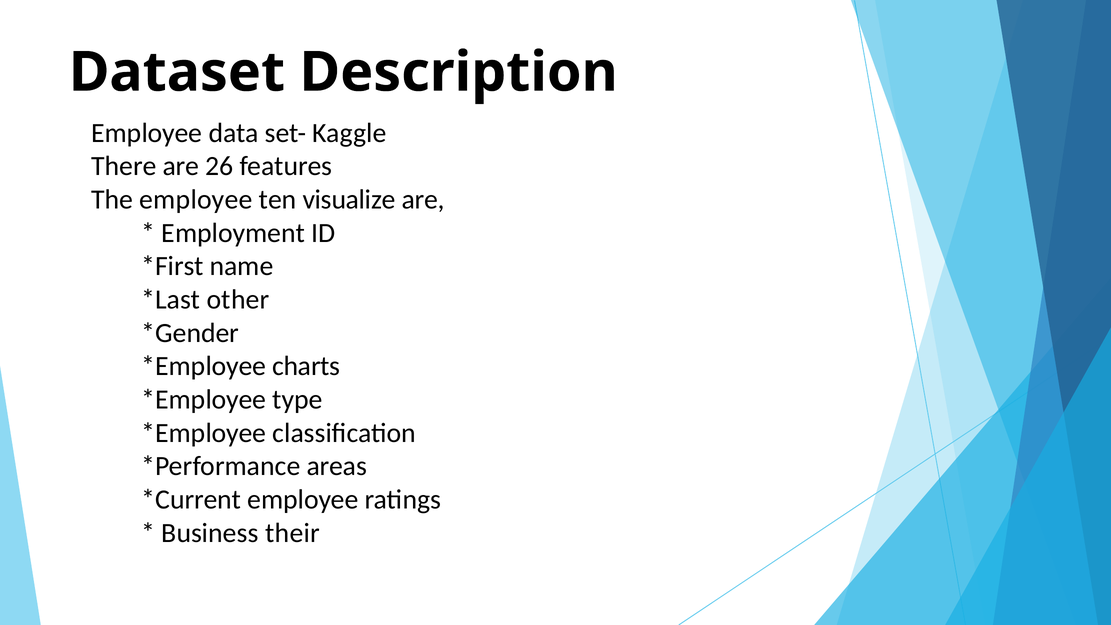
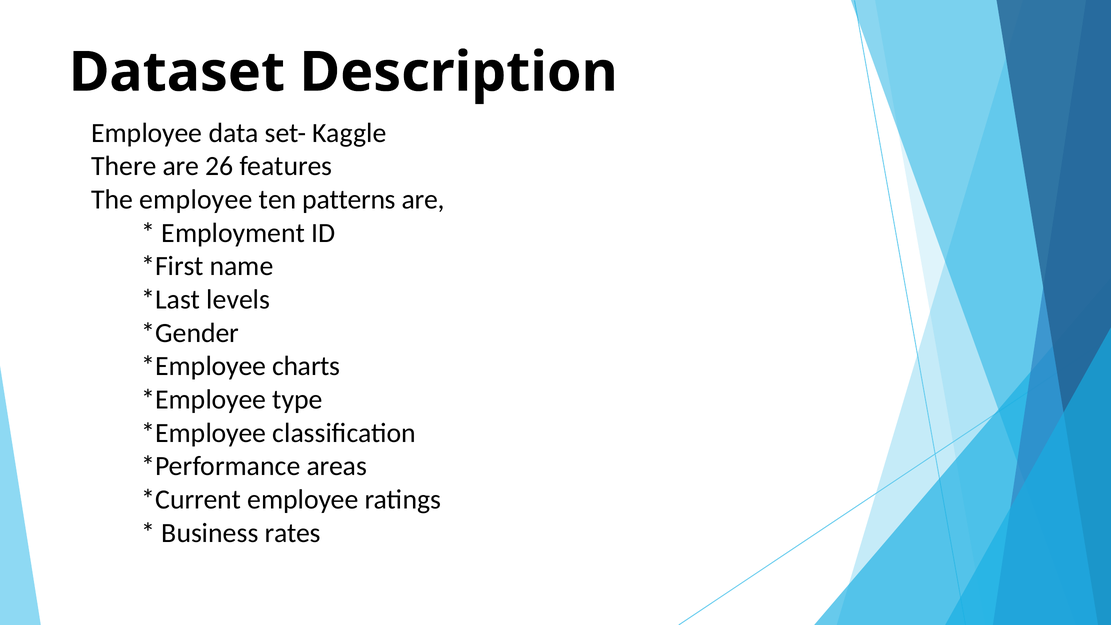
visualize: visualize -> patterns
other: other -> levels
their: their -> rates
